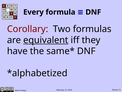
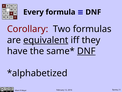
DNF at (86, 51) underline: none -> present
